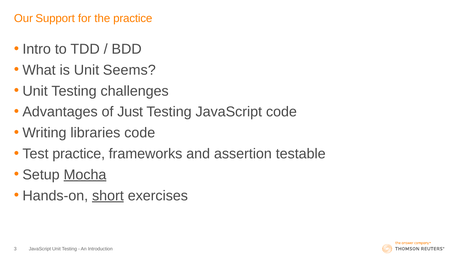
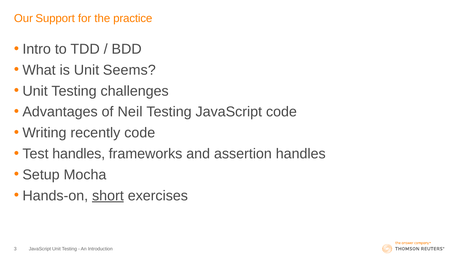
Just: Just -> Neil
libraries: libraries -> recently
Test practice: practice -> handles
assertion testable: testable -> handles
Mocha underline: present -> none
